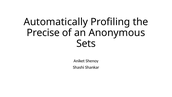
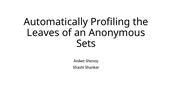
Precise: Precise -> Leaves
